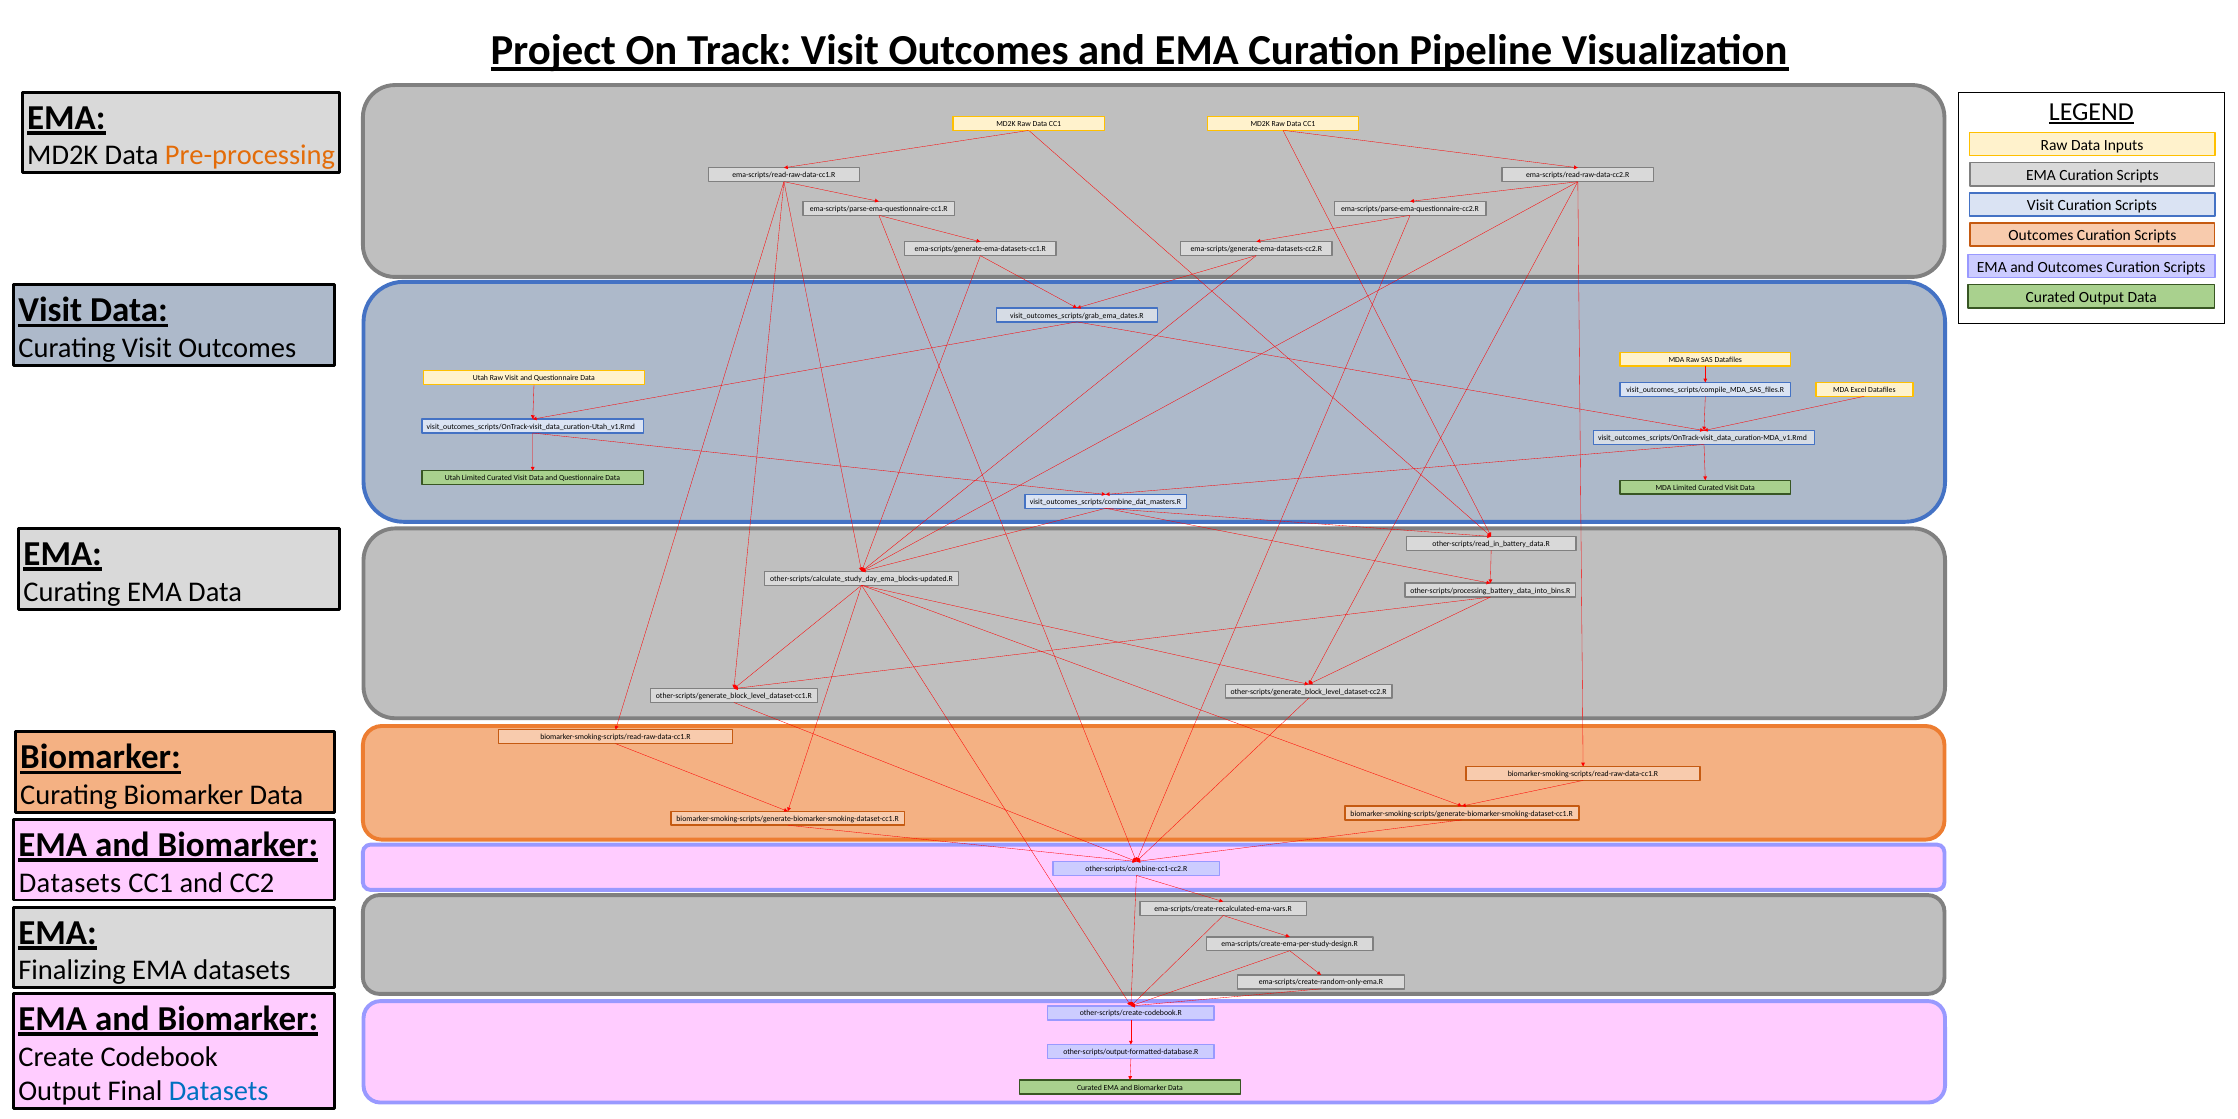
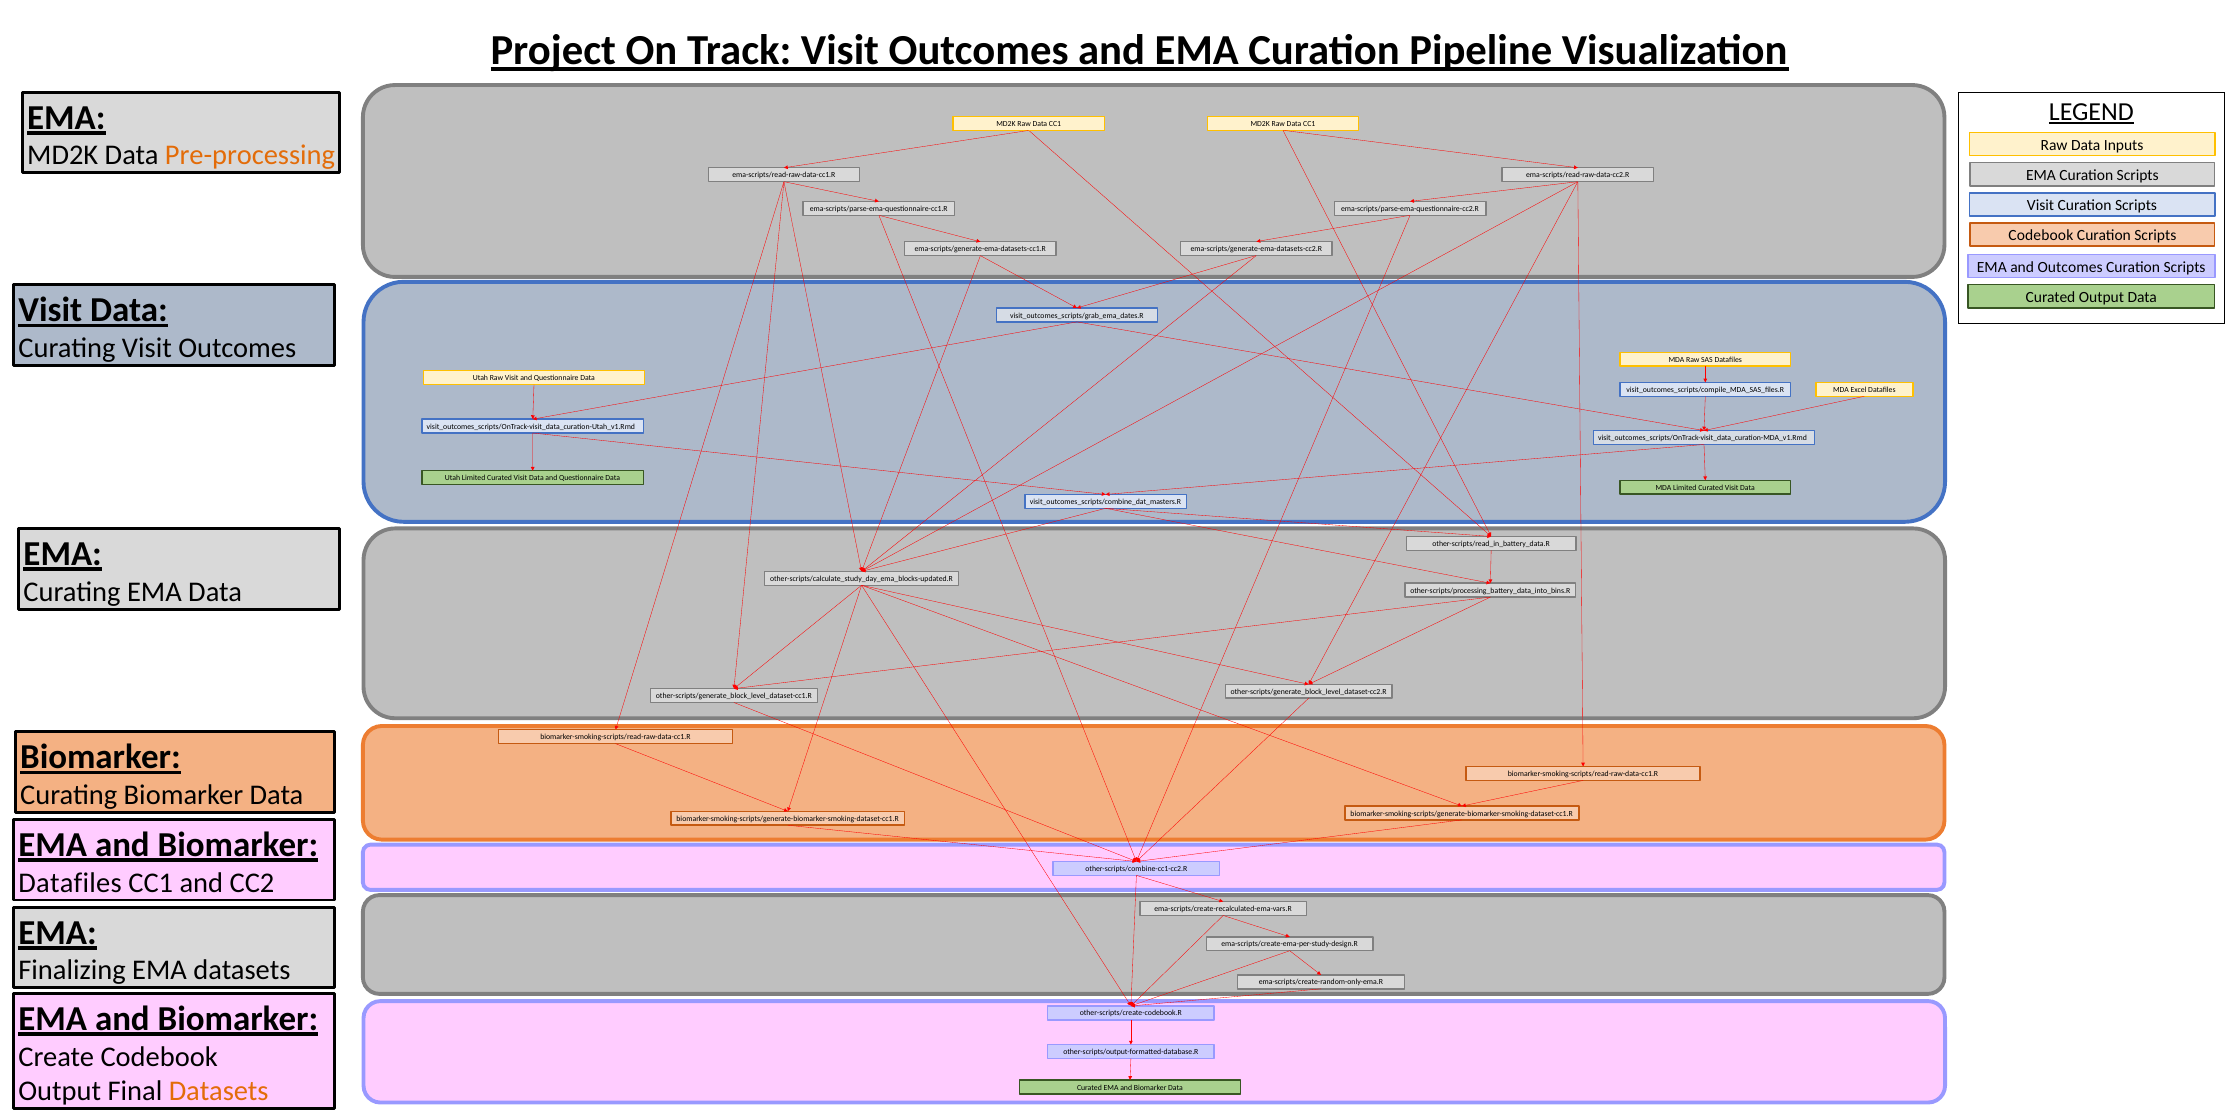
Outcomes at (2041, 236): Outcomes -> Codebook
Datasets at (70, 883): Datasets -> Datafiles
Datasets at (219, 1091) colour: blue -> orange
